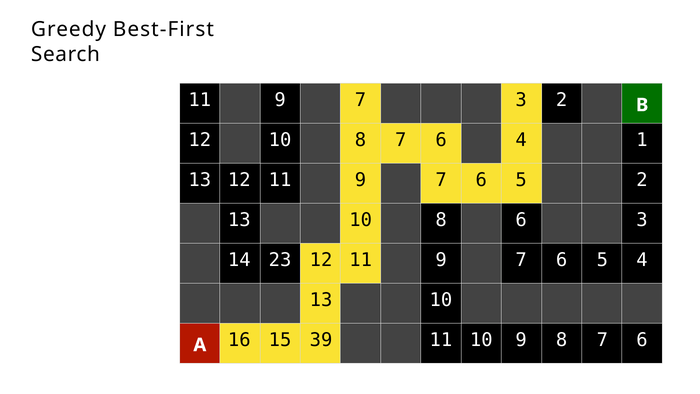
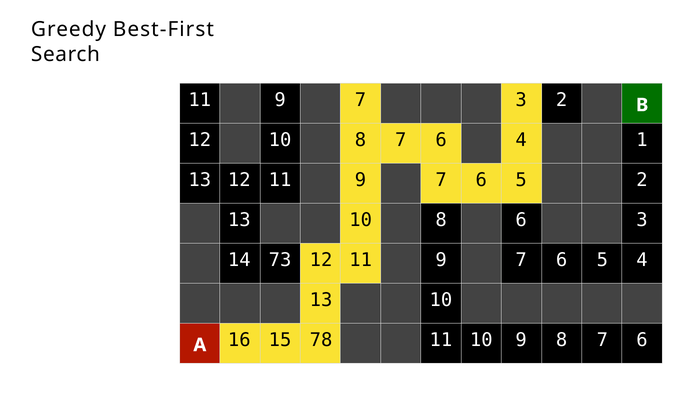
23: 23 -> 73
39: 39 -> 78
